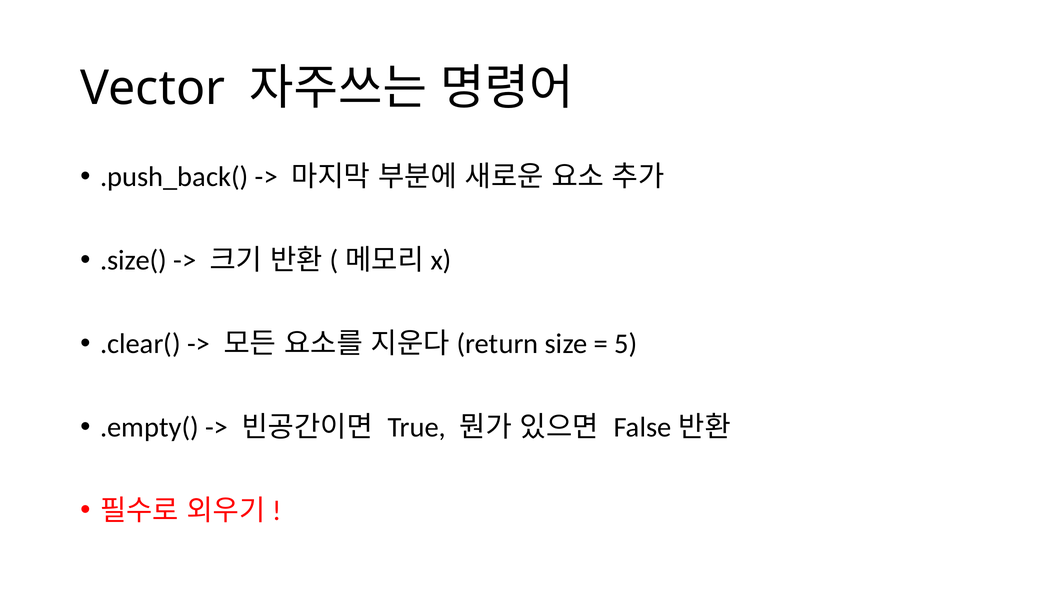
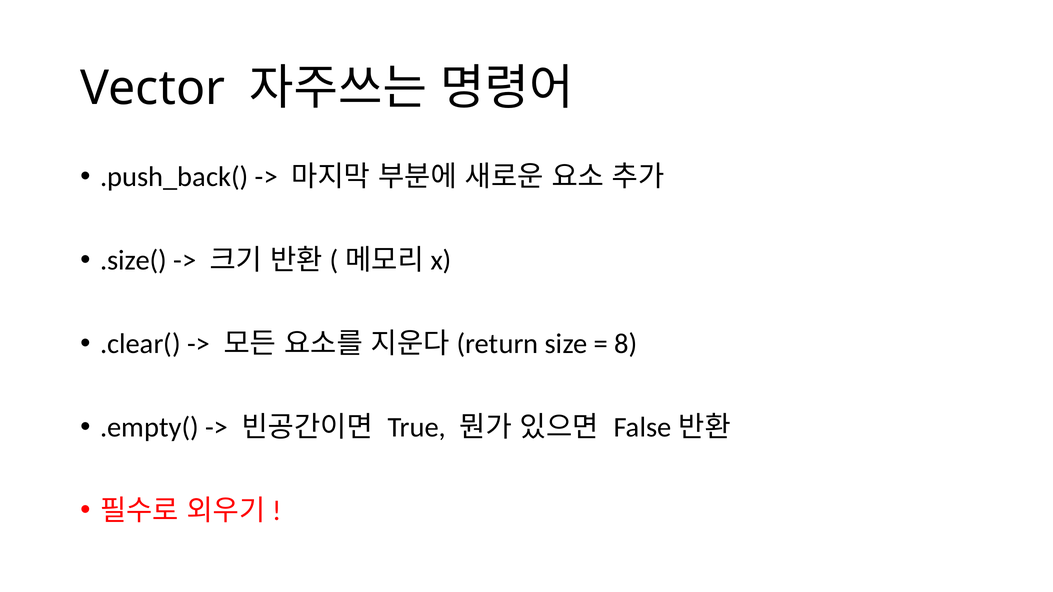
5: 5 -> 8
